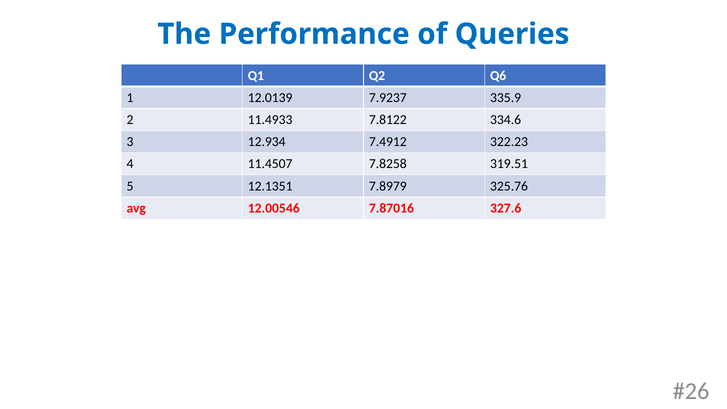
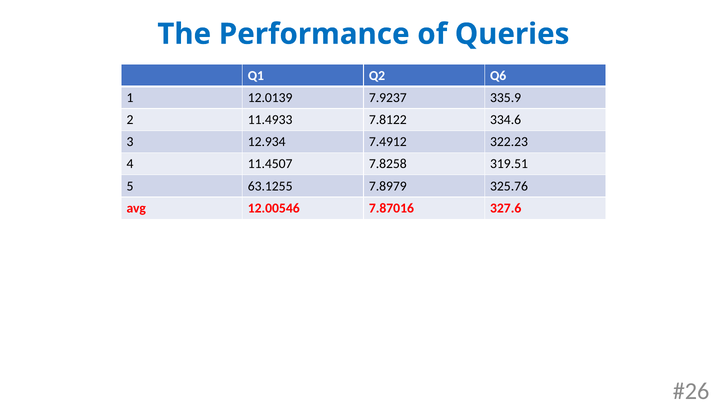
12.1351: 12.1351 -> 63.1255
